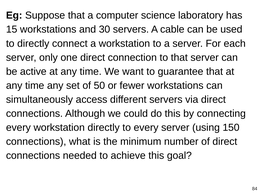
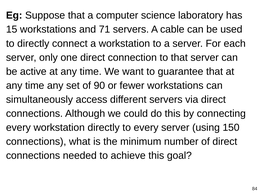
30: 30 -> 71
50: 50 -> 90
